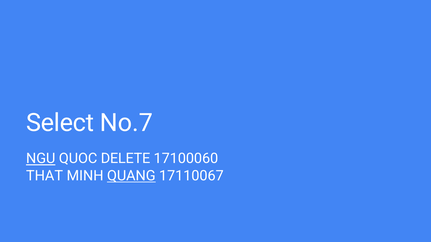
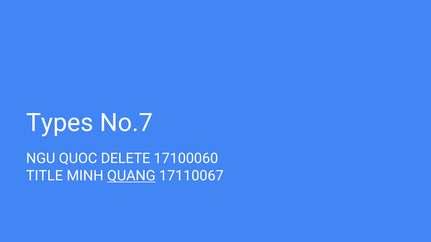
Select: Select -> Types
NGU underline: present -> none
THAT: THAT -> TITLE
